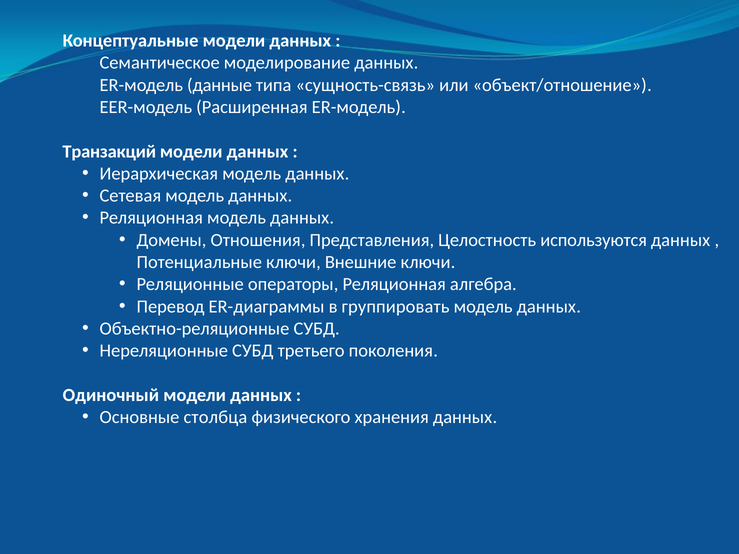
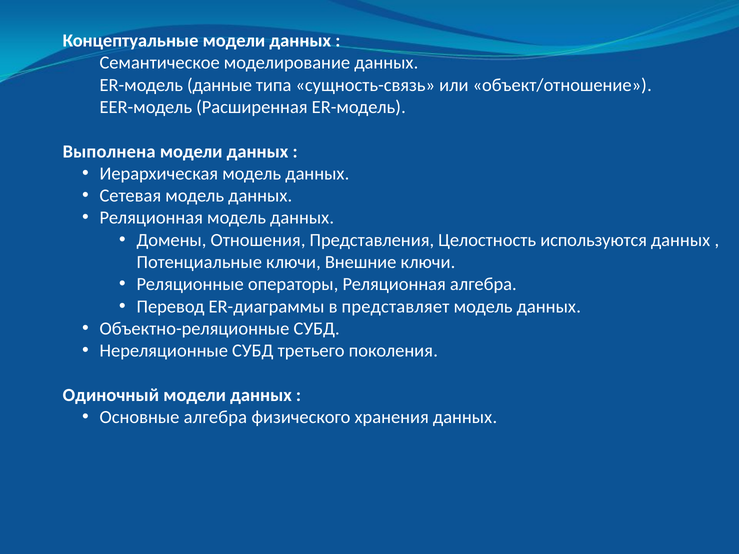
Транзакций: Транзакций -> Выполнена
группировать: группировать -> представляет
Основные столбца: столбца -> алгебра
